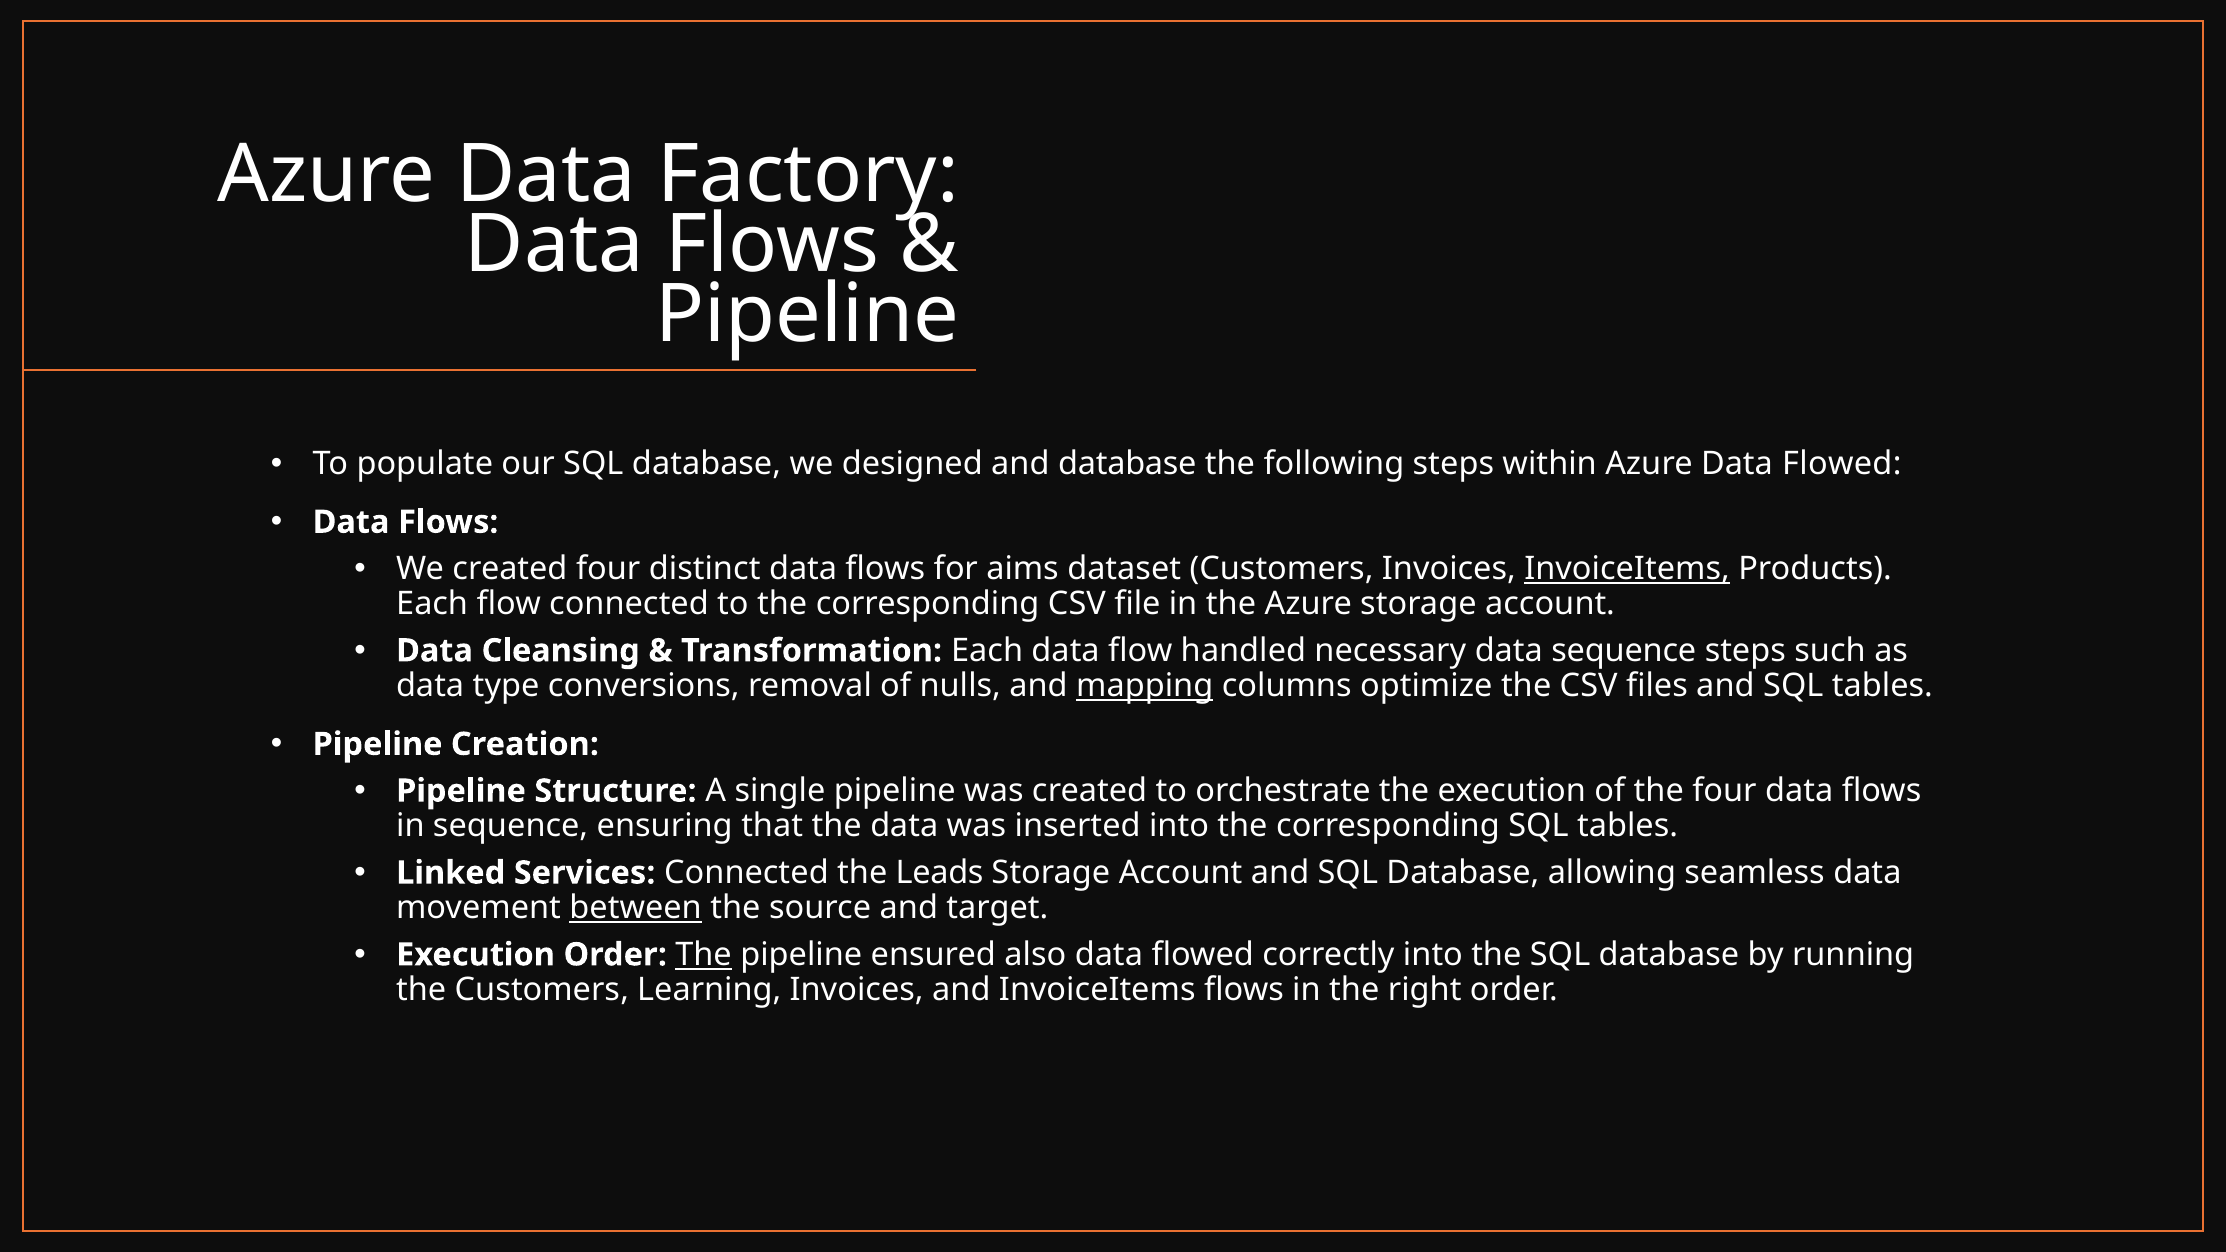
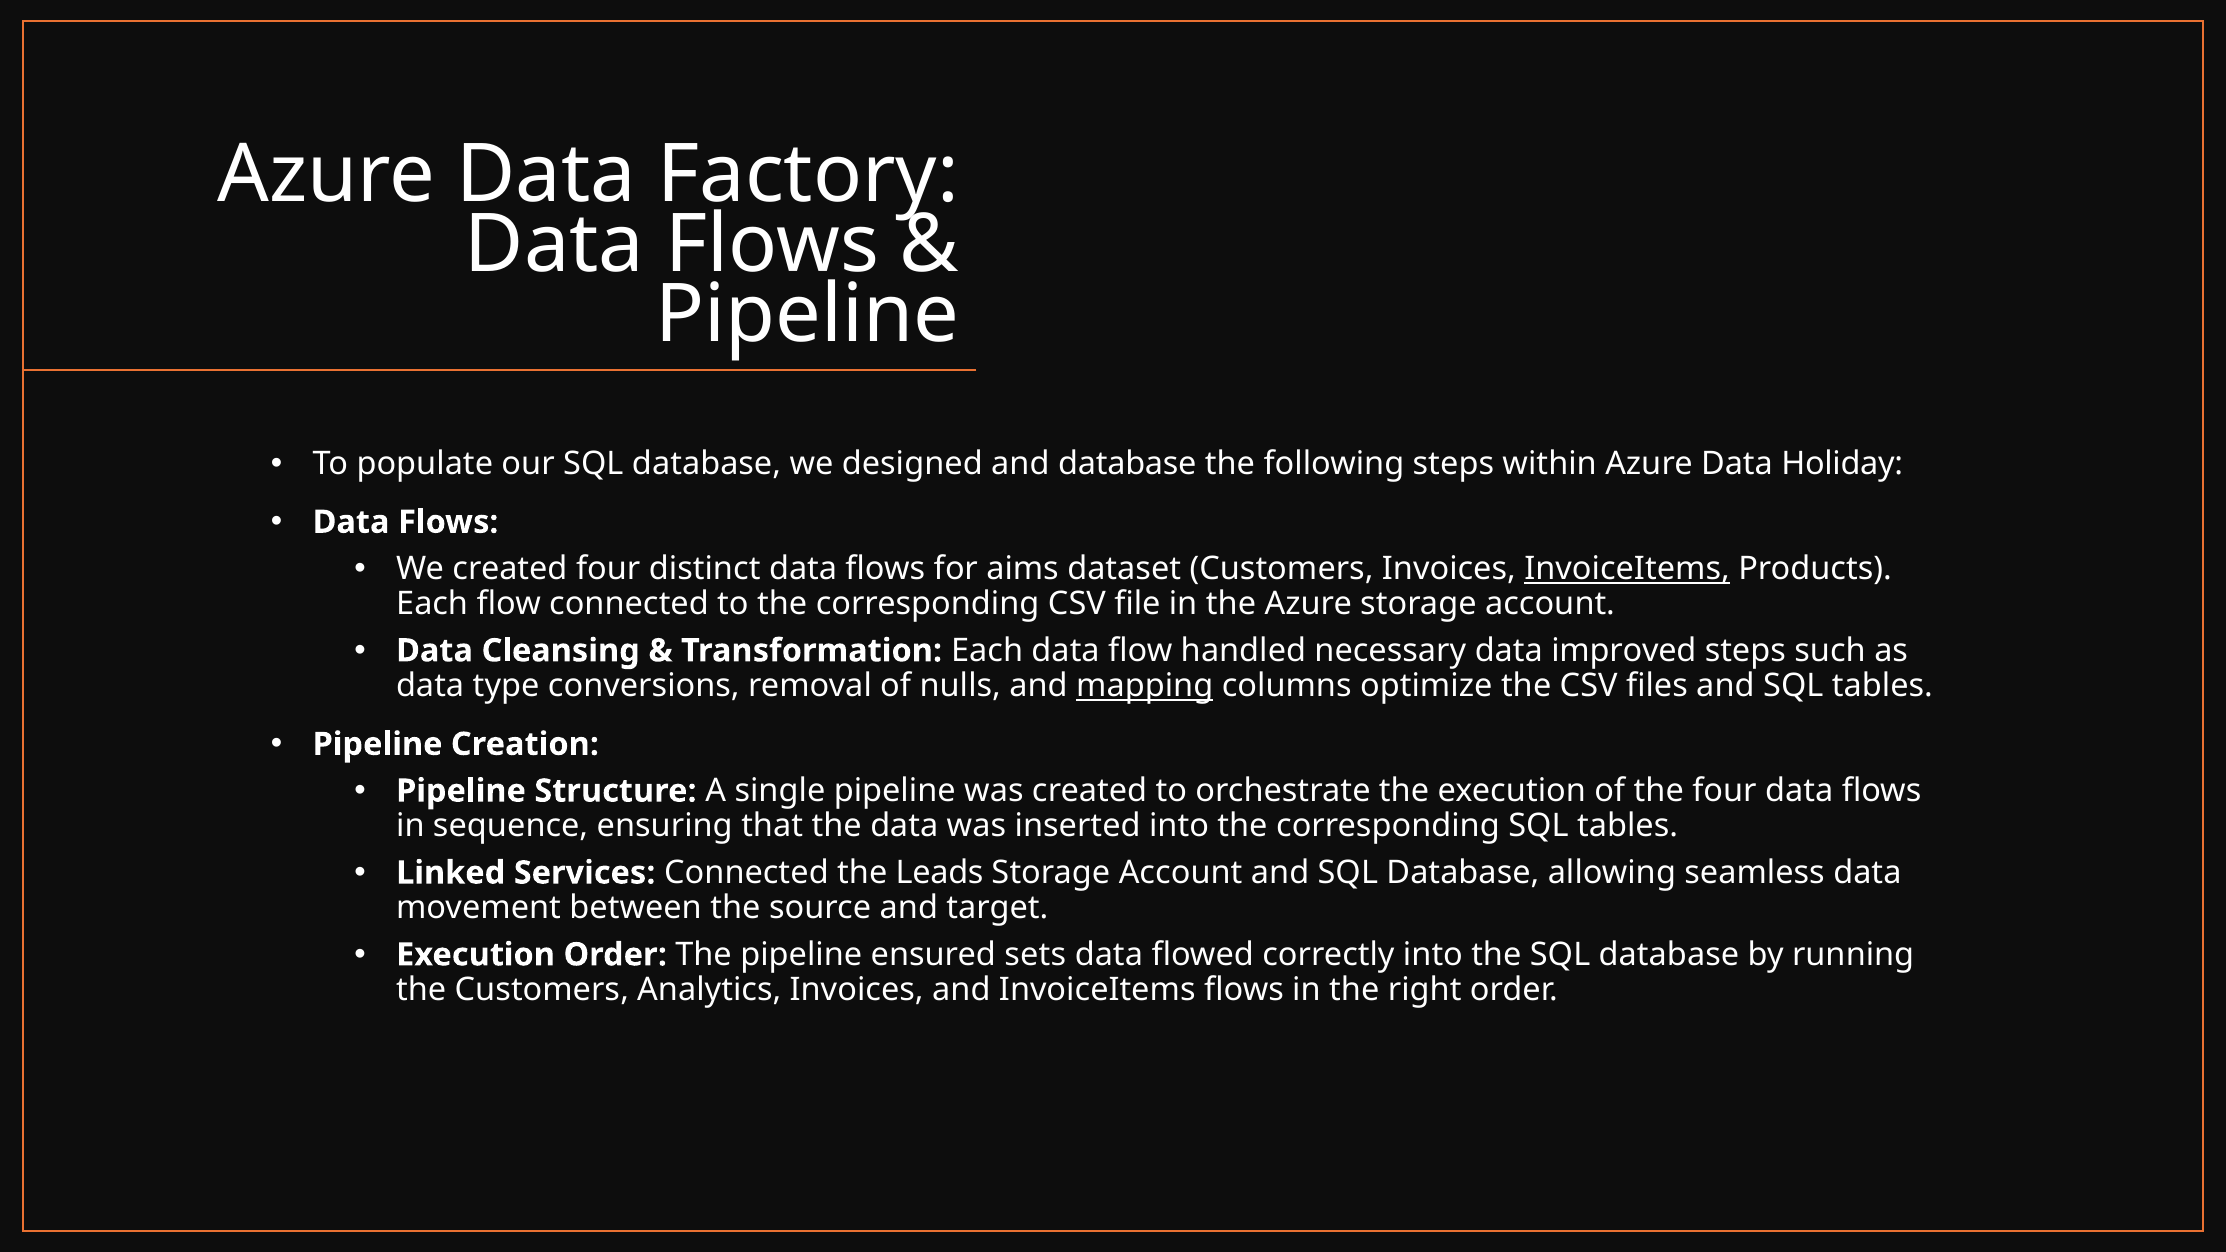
Azure Data Flowed: Flowed -> Holiday
data sequence: sequence -> improved
between underline: present -> none
The at (703, 955) underline: present -> none
also: also -> sets
Learning: Learning -> Analytics
